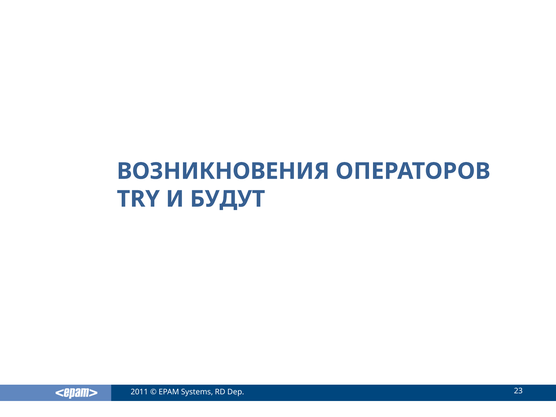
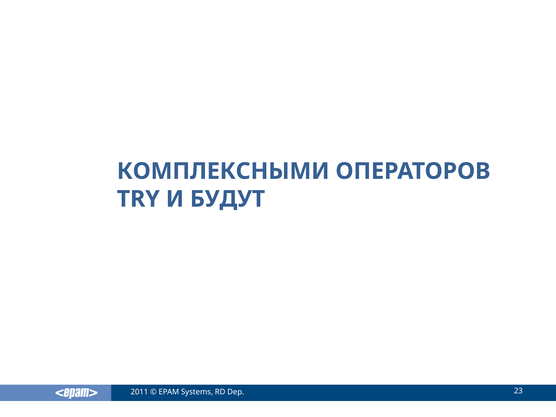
ВОЗНИКНОВЕНИЯ: ВОЗНИКНОВЕНИЯ -> КОМПЛЕКСНЫМИ
